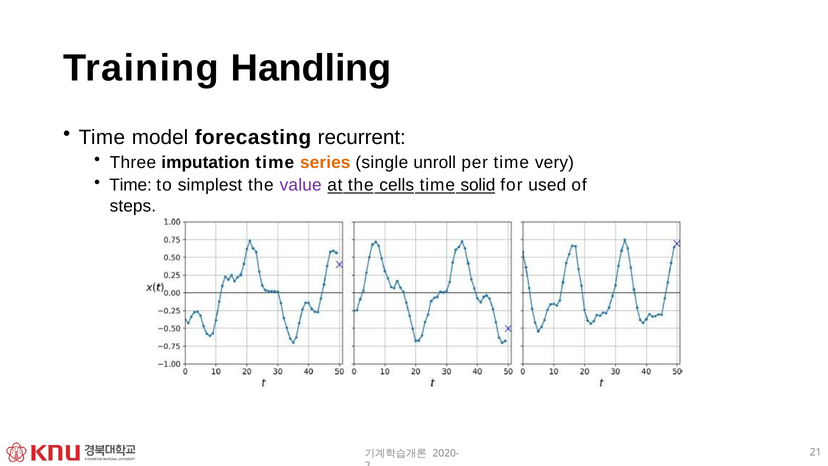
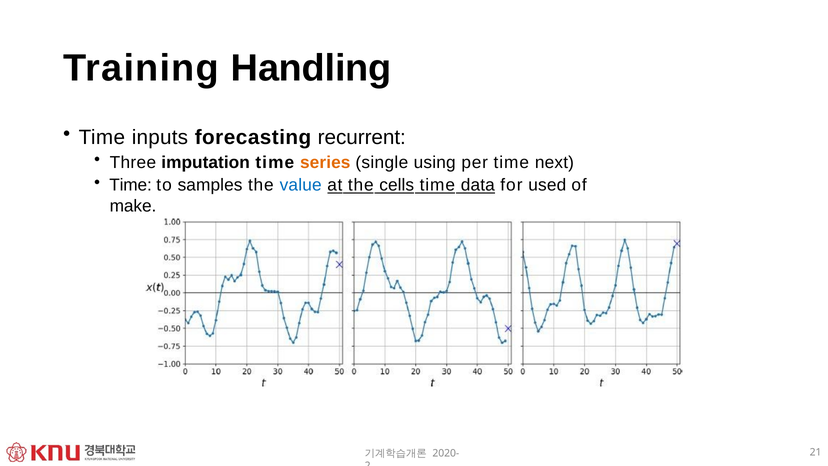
model: model -> inputs
unroll: unroll -> using
very: very -> next
simplest: simplest -> samples
value colour: purple -> blue
solid: solid -> data
steps: steps -> make
